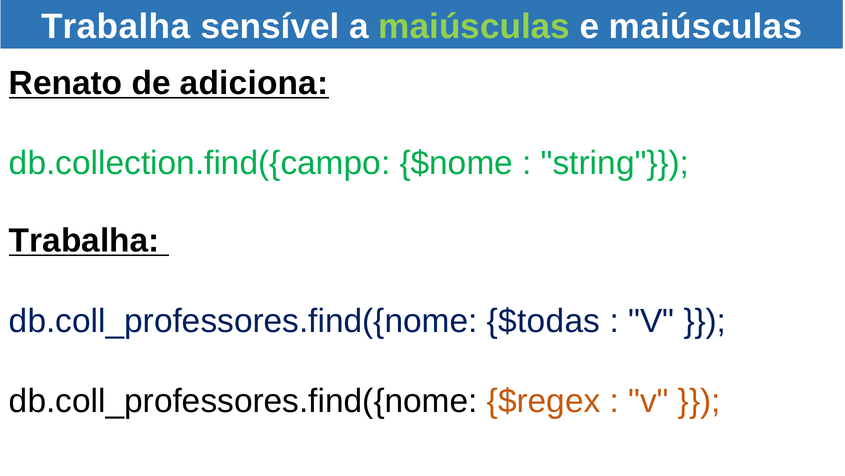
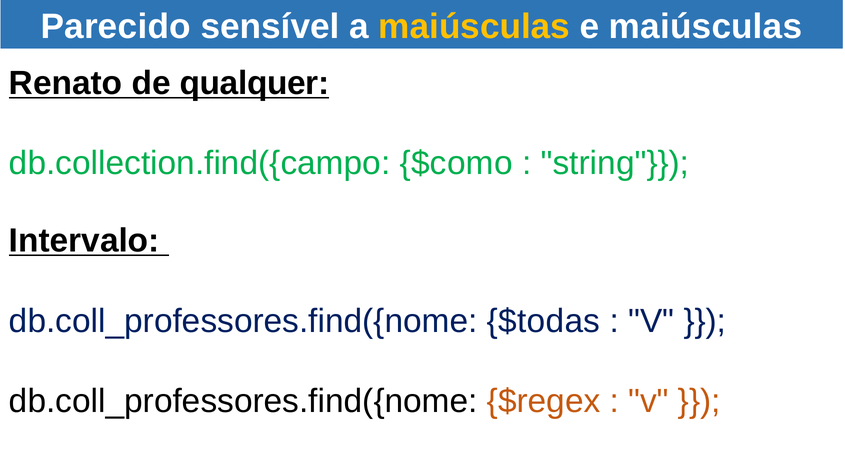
Trabalha at (116, 27): Trabalha -> Parecido
maiúsculas at (474, 27) colour: light green -> yellow
adiciona: adiciona -> qualquer
$nome: $nome -> $como
Trabalha at (84, 240): Trabalha -> Intervalo
